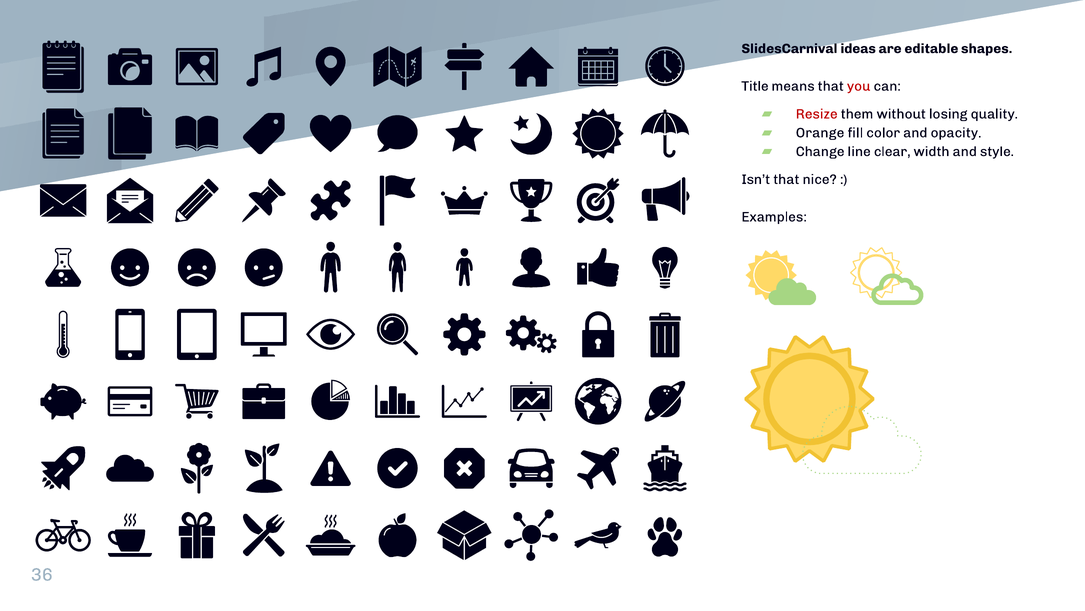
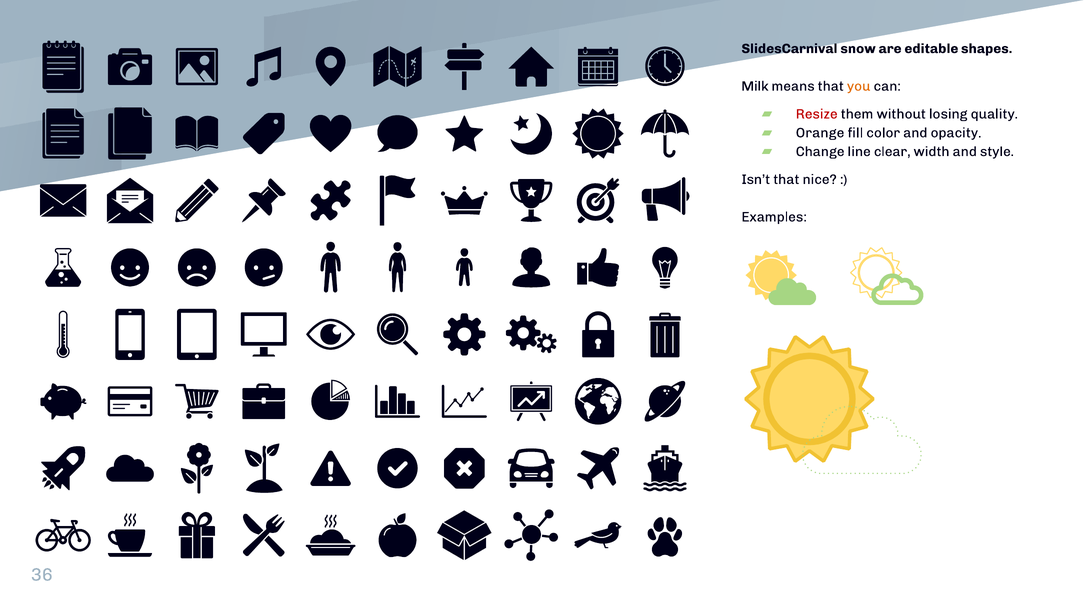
ideas: ideas -> snow
Title: Title -> Milk
you colour: red -> orange
